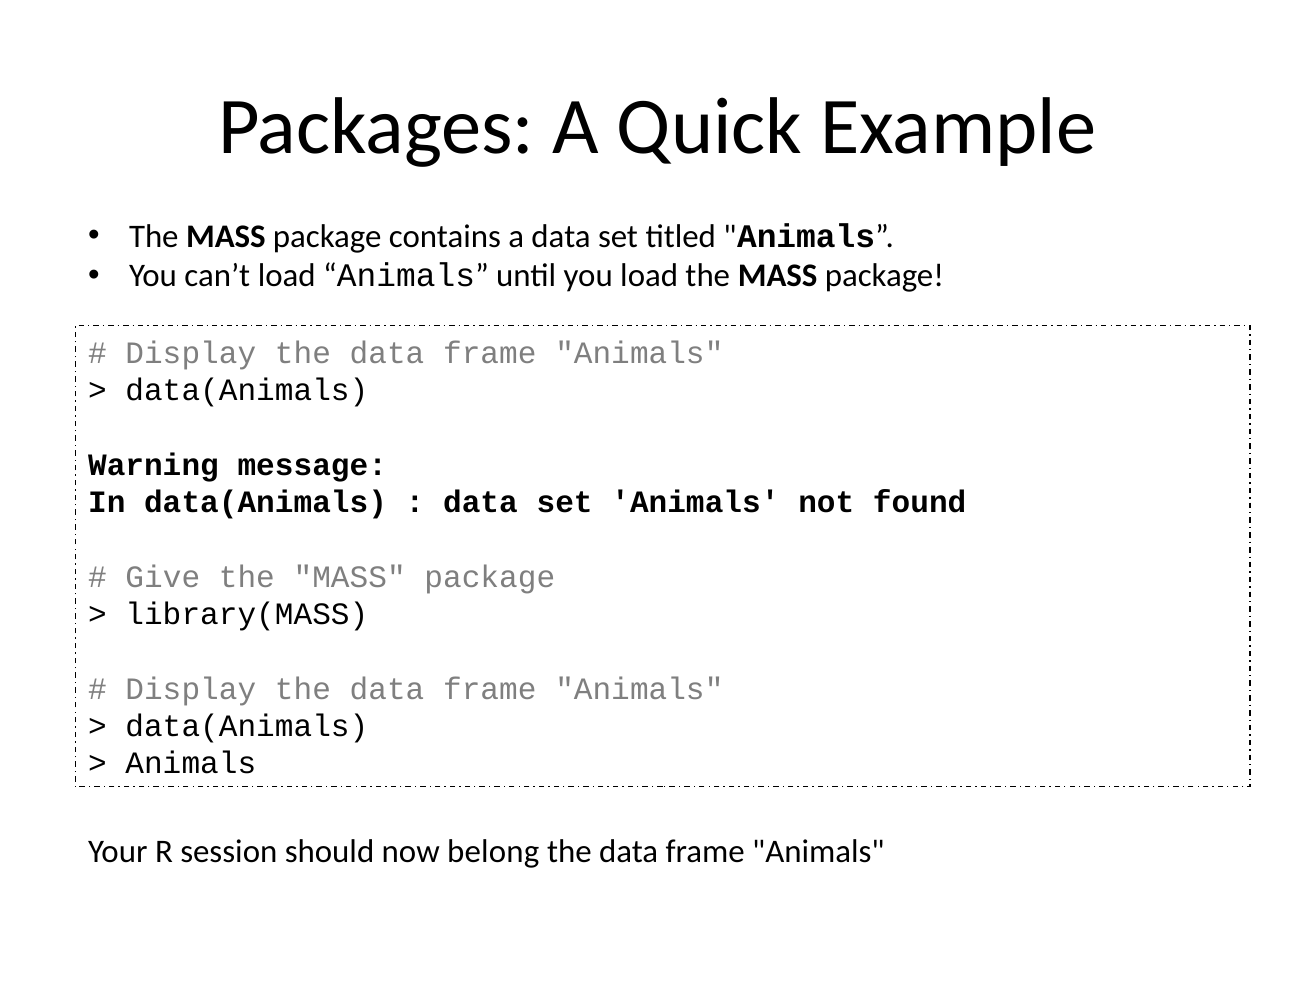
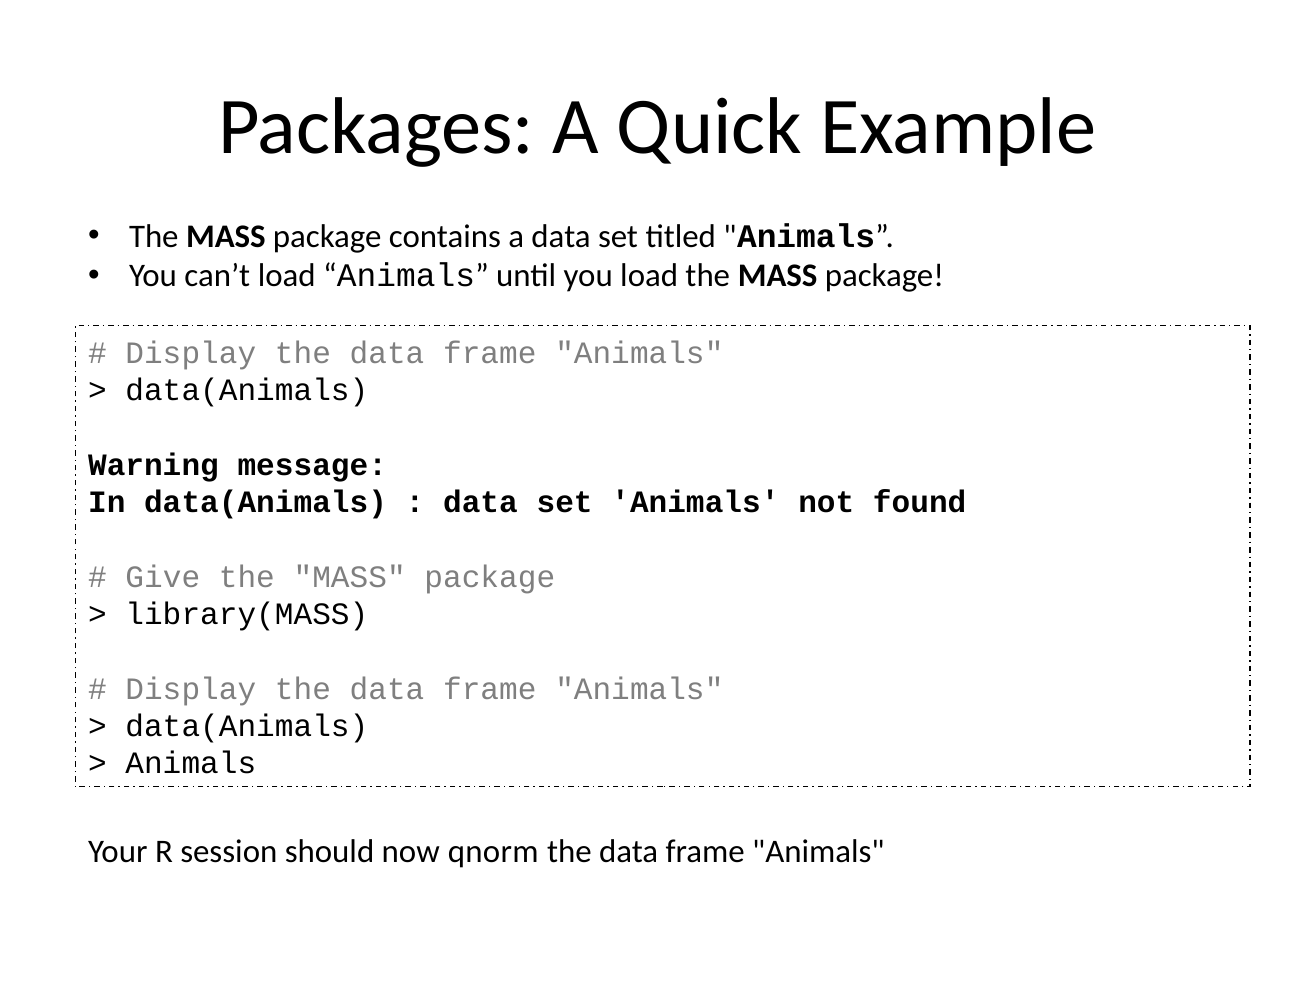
belong: belong -> qnorm
